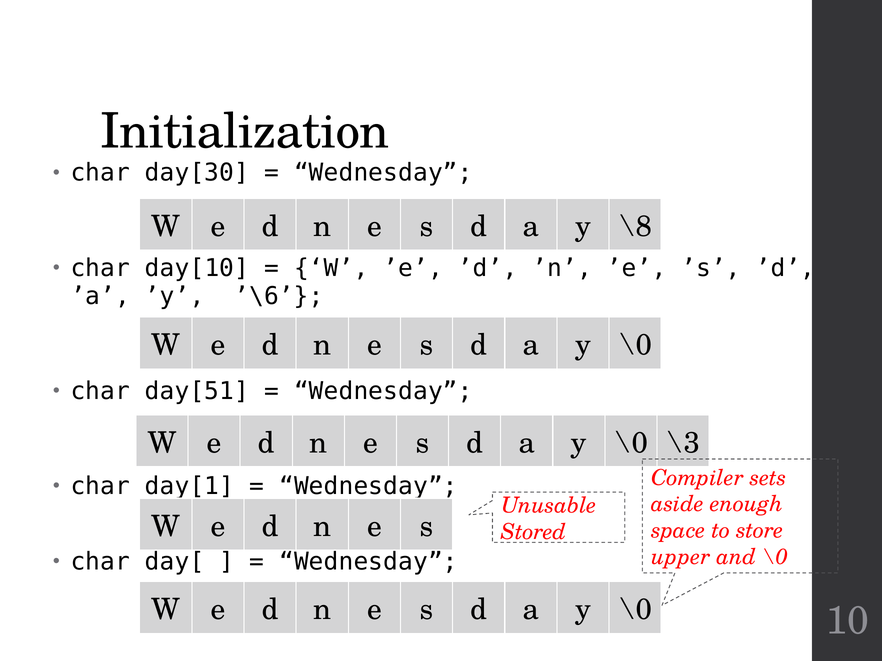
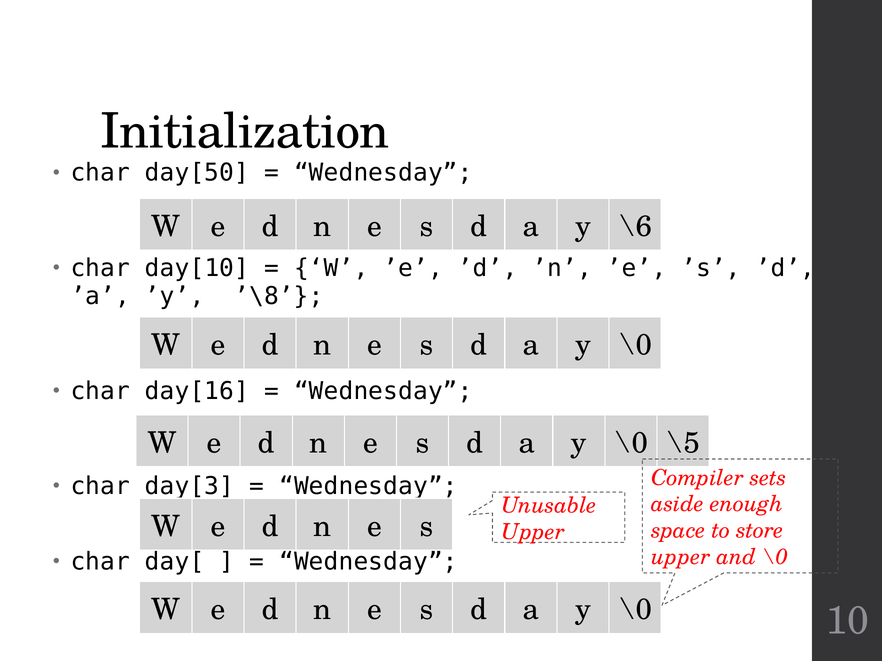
day[30: day[30 -> day[50
\8: \8 -> \6
’\6: ’\6 -> ’\8
day[51: day[51 -> day[16
\3: \3 -> \5
day[1: day[1 -> day[3
Stored at (533, 532): Stored -> Upper
